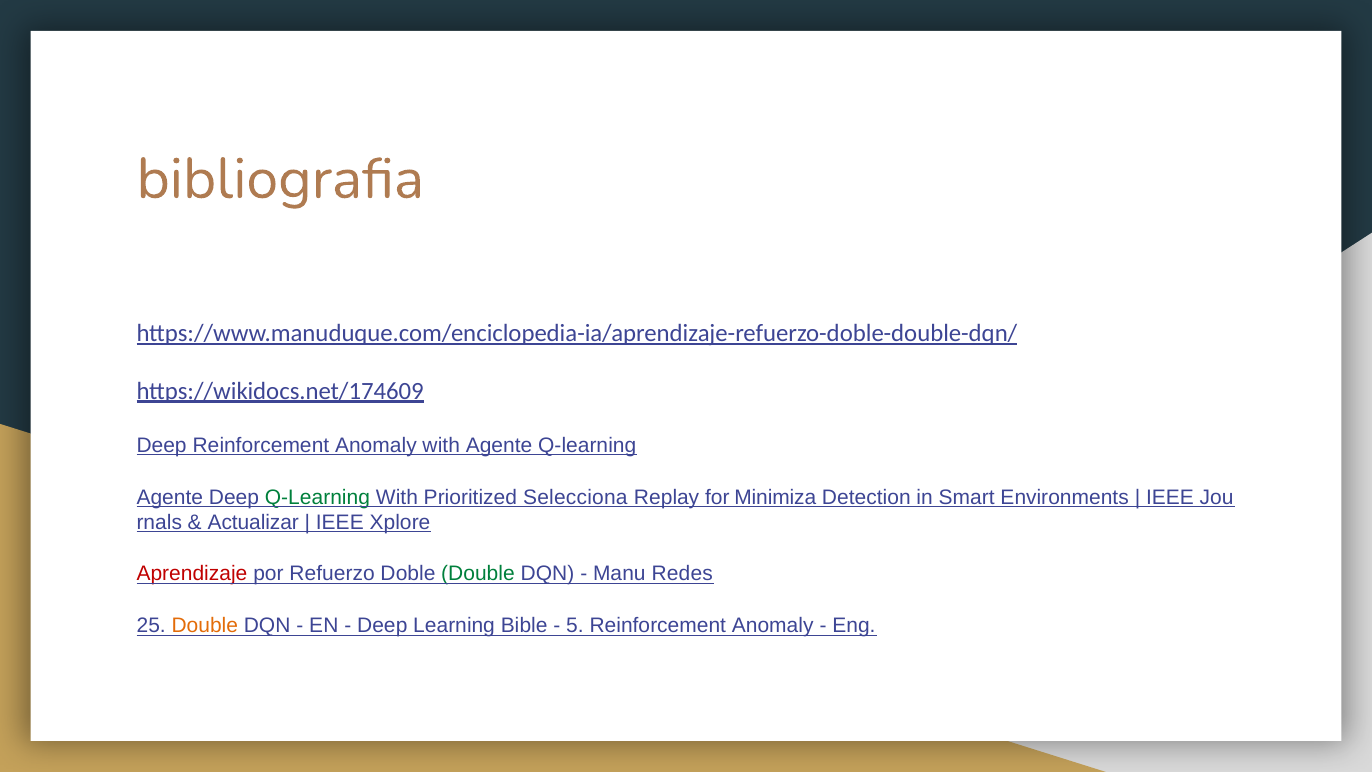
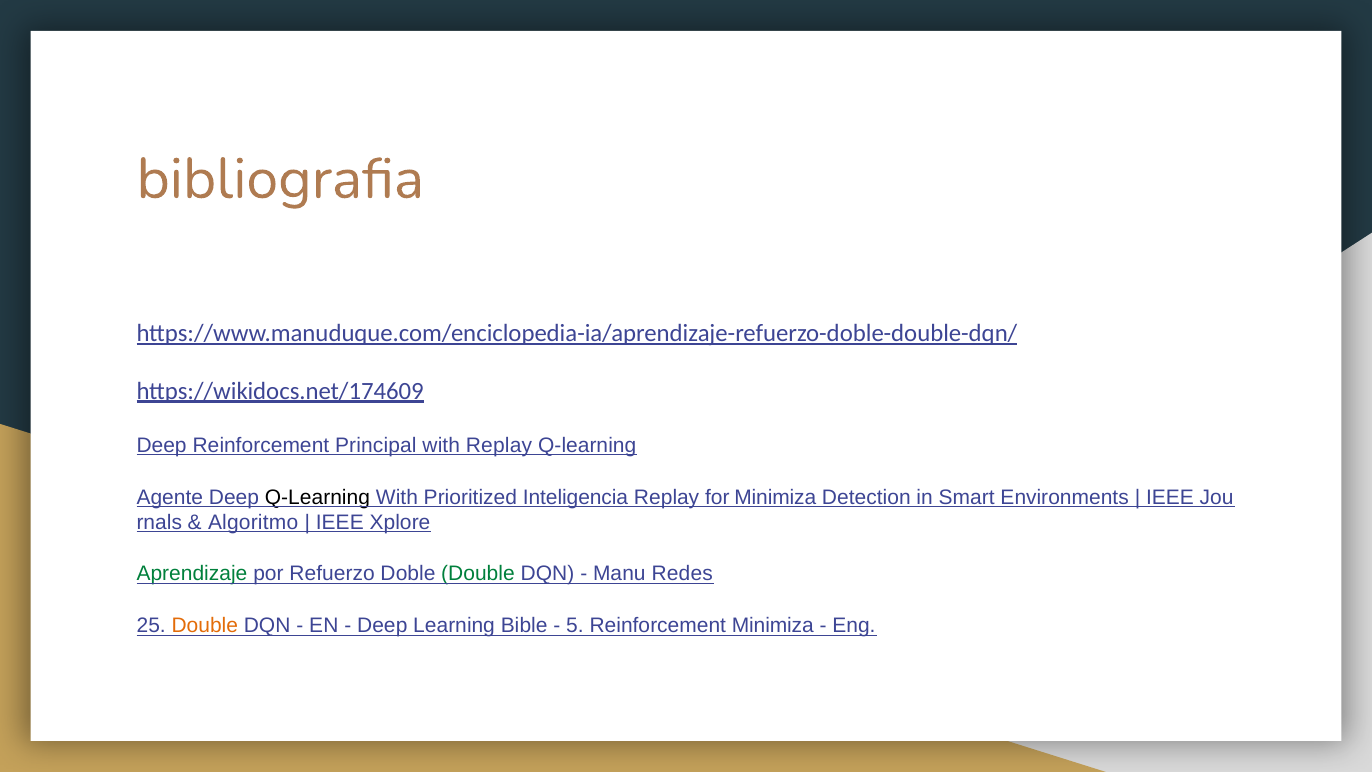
Deep Reinforcement Anomaly: Anomaly -> Principal
with Agente: Agente -> Replay
Q-Learning at (317, 497) colour: green -> black
Selecciona: Selecciona -> Inteligencia
Actualizar: Actualizar -> Algoritmo
Aprendizaje colour: red -> green
5 Reinforcement Anomaly: Anomaly -> Minimiza
